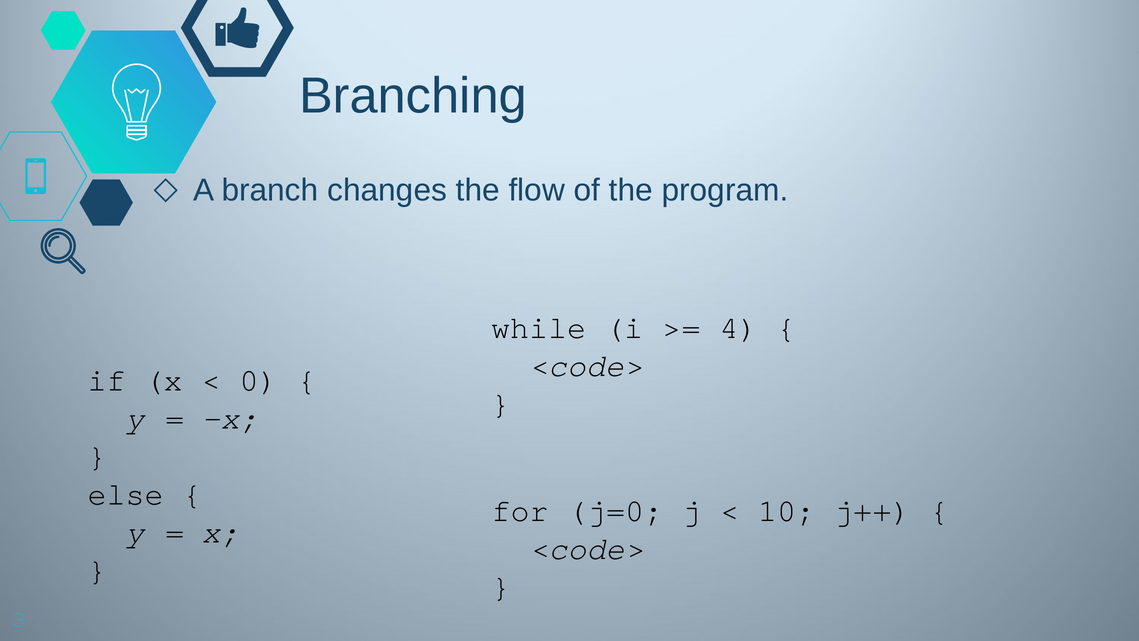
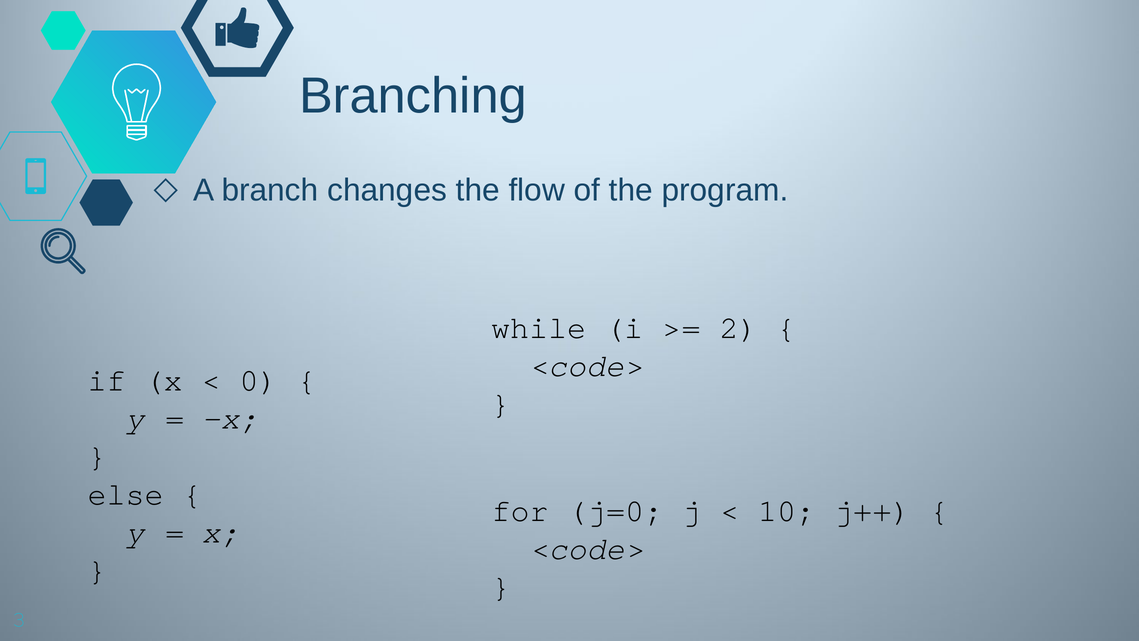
4: 4 -> 2
